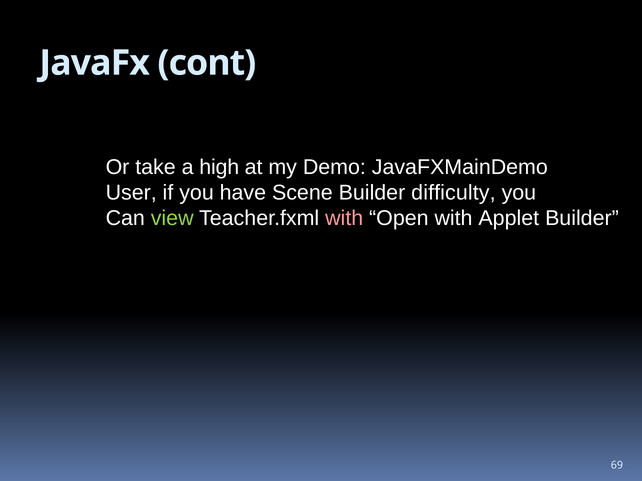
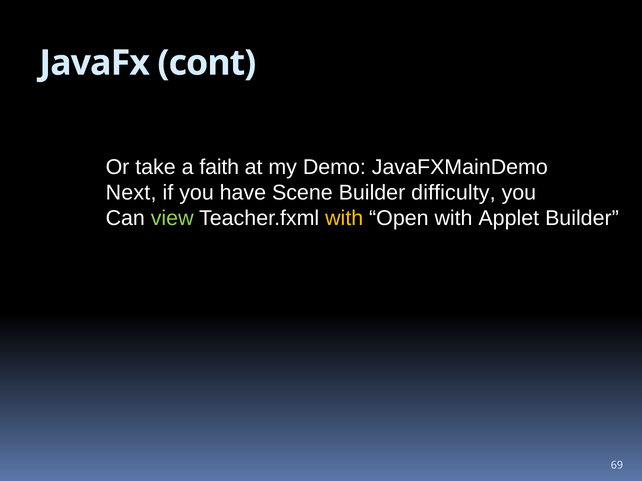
high: high -> faith
User: User -> Next
with at (344, 219) colour: pink -> yellow
